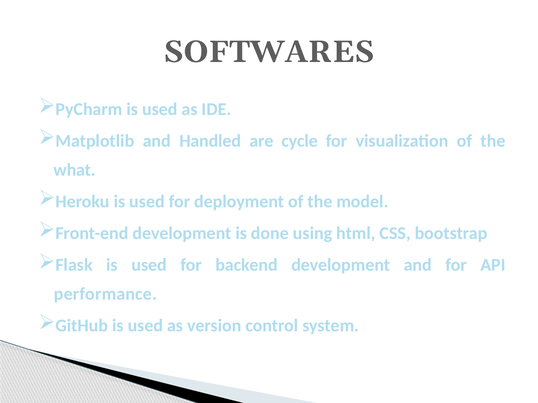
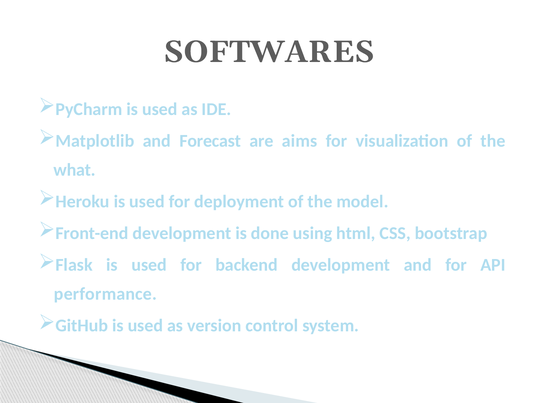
Handled: Handled -> Forecast
cycle: cycle -> aims
